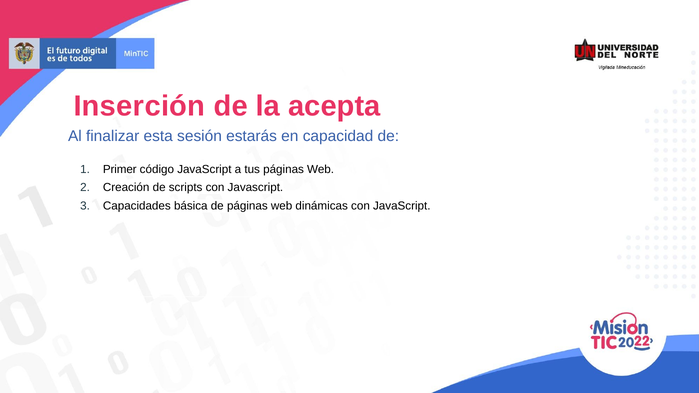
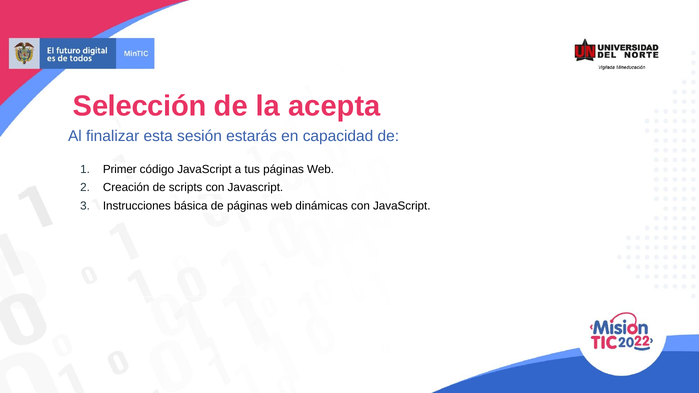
Inserción: Inserción -> Selección
Capacidades: Capacidades -> Instrucciones
